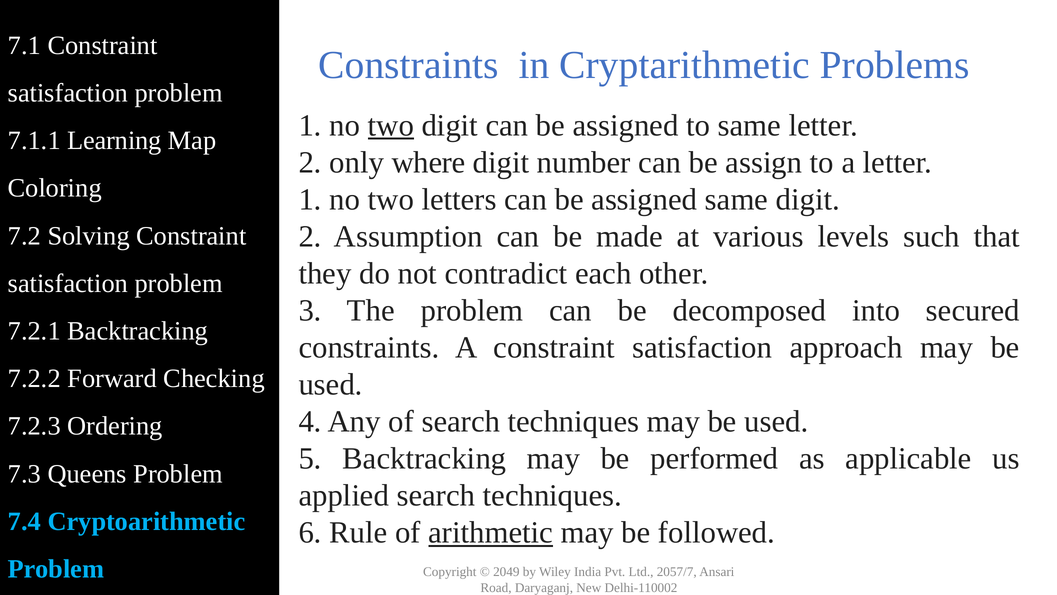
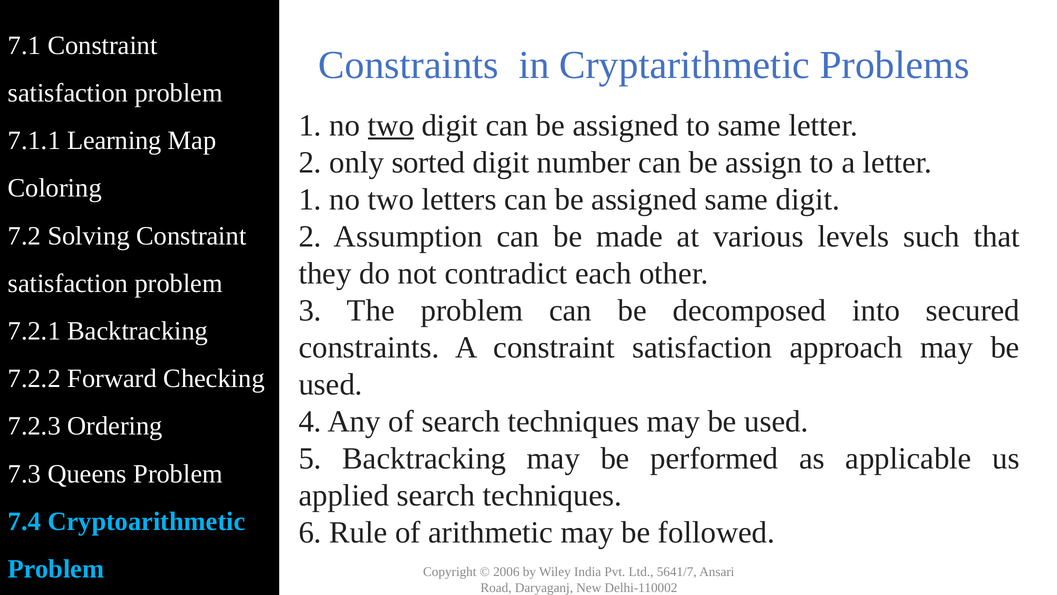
where: where -> sorted
arithmetic underline: present -> none
2049: 2049 -> 2006
2057/7: 2057/7 -> 5641/7
